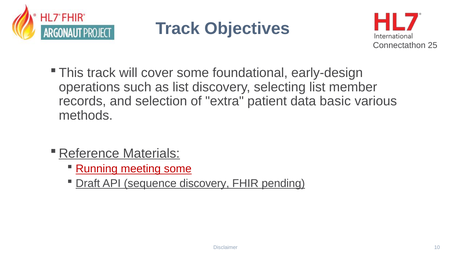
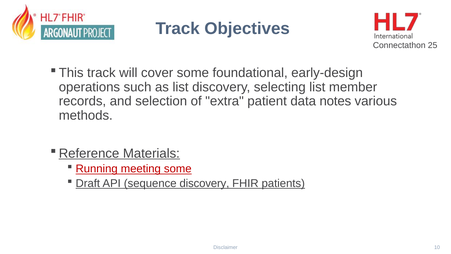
basic: basic -> notes
pending: pending -> patients
